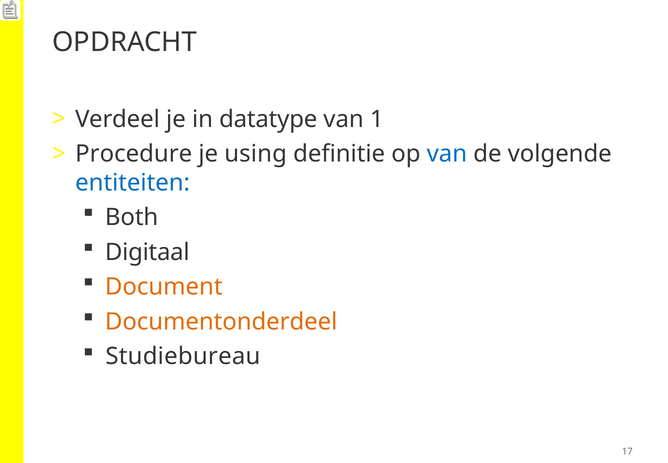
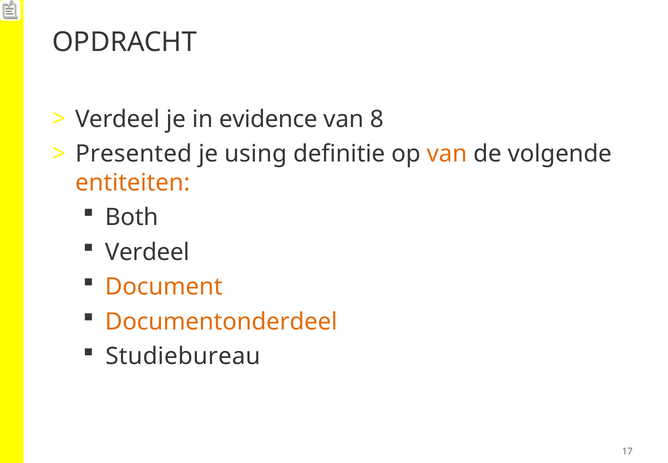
datatype: datatype -> evidence
1: 1 -> 8
Procedure: Procedure -> Presented
van at (447, 154) colour: blue -> orange
entiteiten colour: blue -> orange
Digitaal at (147, 252): Digitaal -> Verdeel
